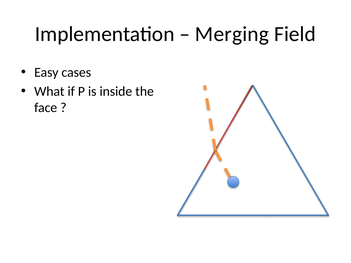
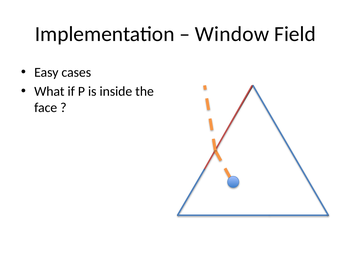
Merging: Merging -> Window
